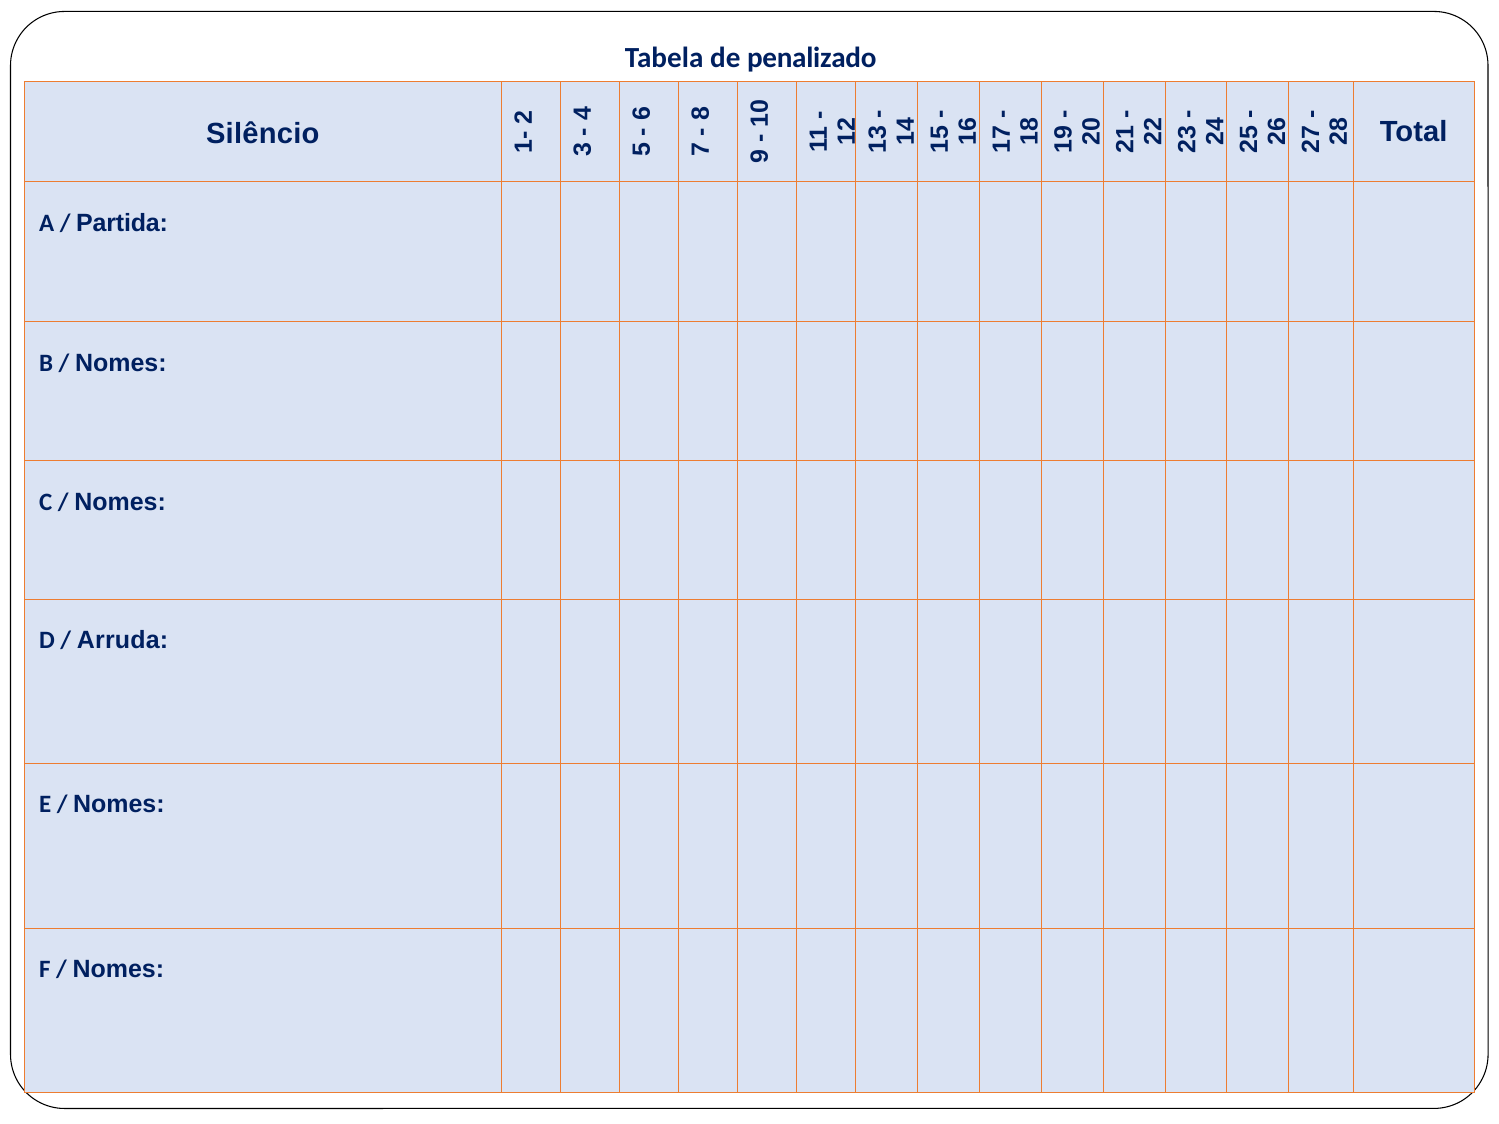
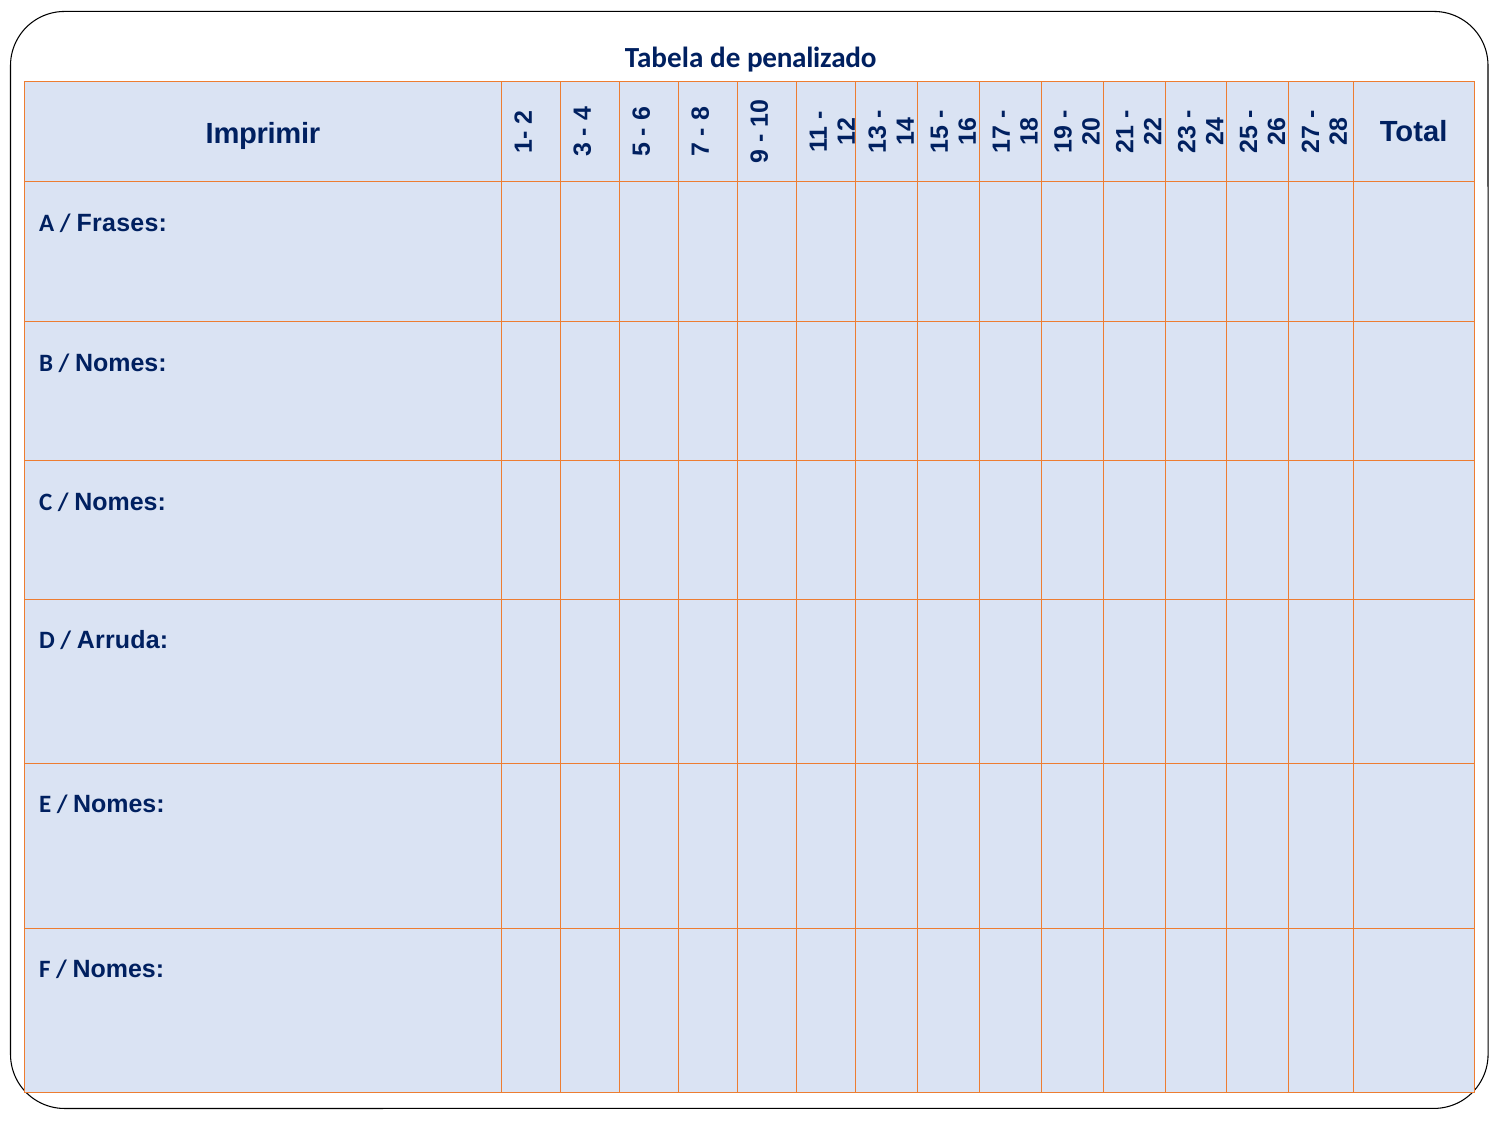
Silêncio: Silêncio -> Imprimir
Partida: Partida -> Frases
